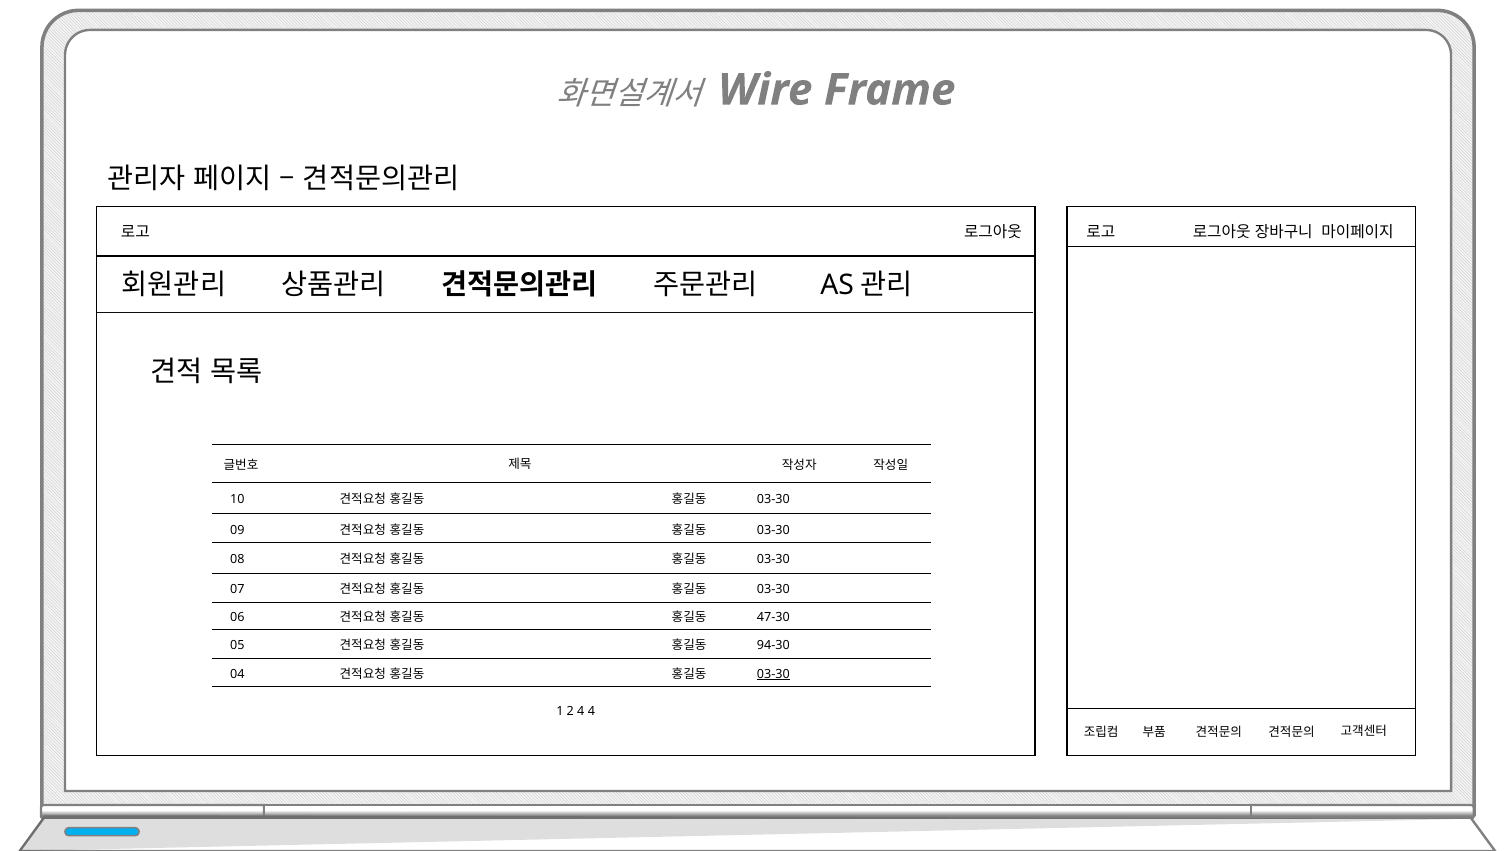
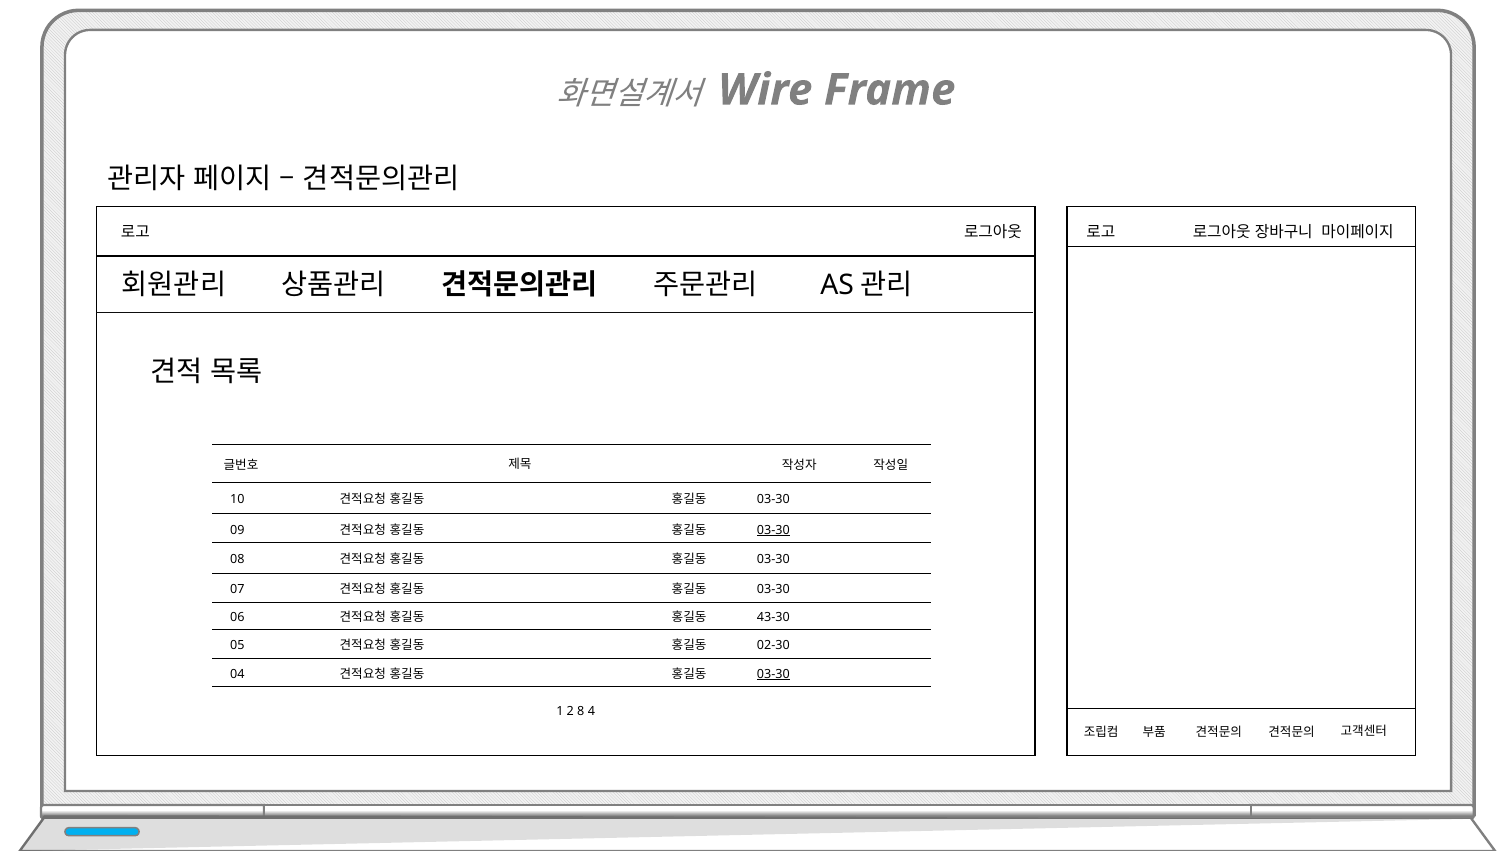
03-30 at (773, 530) underline: none -> present
47-30: 47-30 -> 43-30
94-30: 94-30 -> 02-30
2 4: 4 -> 8
